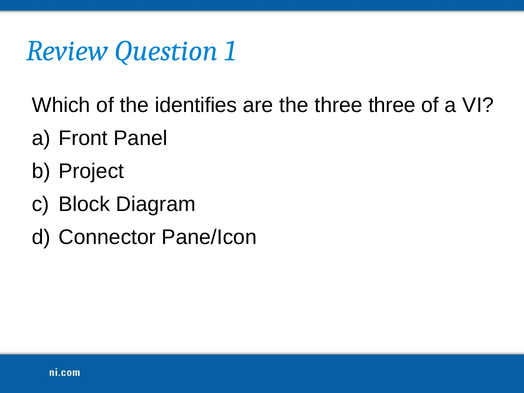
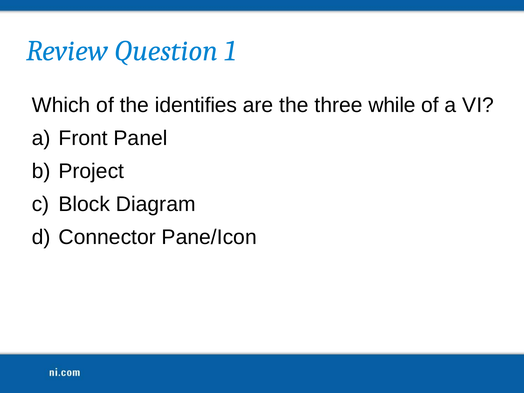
three three: three -> while
